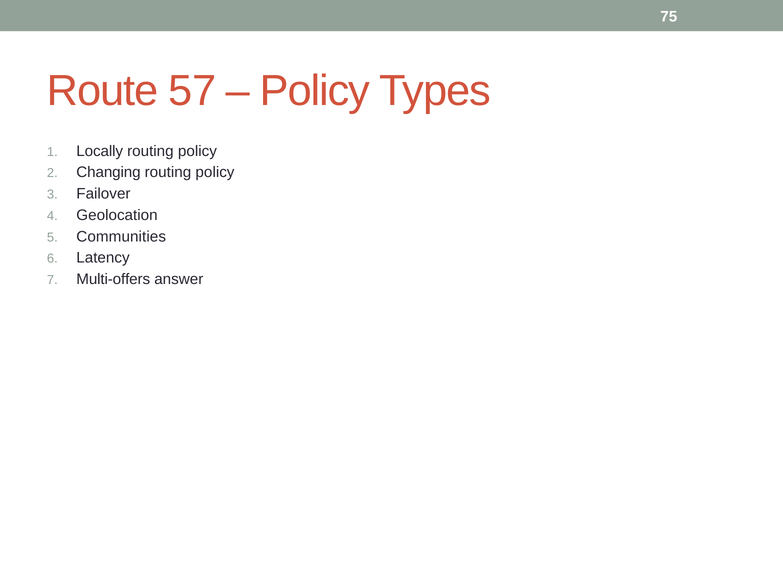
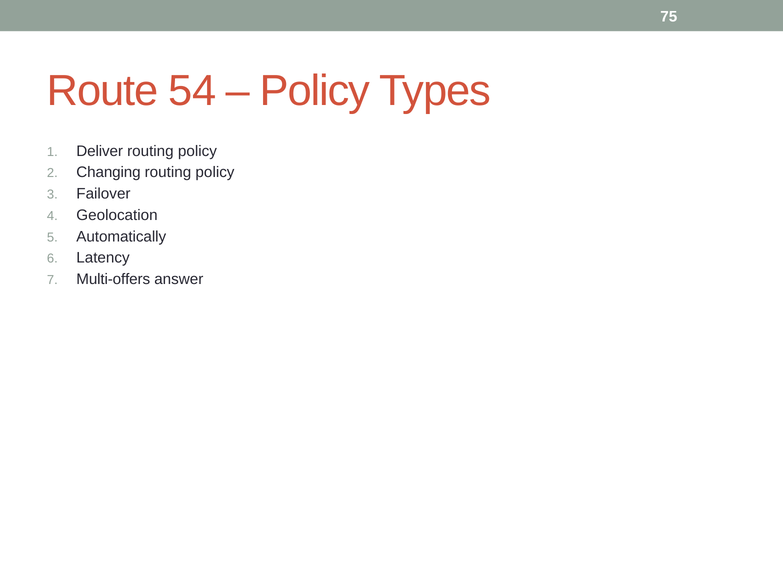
57: 57 -> 54
Locally: Locally -> Deliver
Communities: Communities -> Automatically
